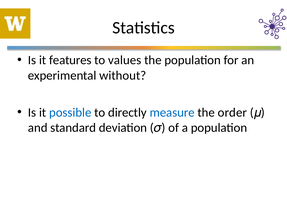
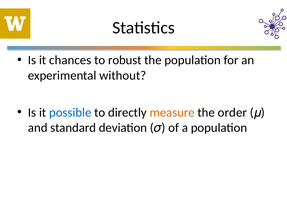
features: features -> chances
values: values -> robust
measure colour: blue -> orange
